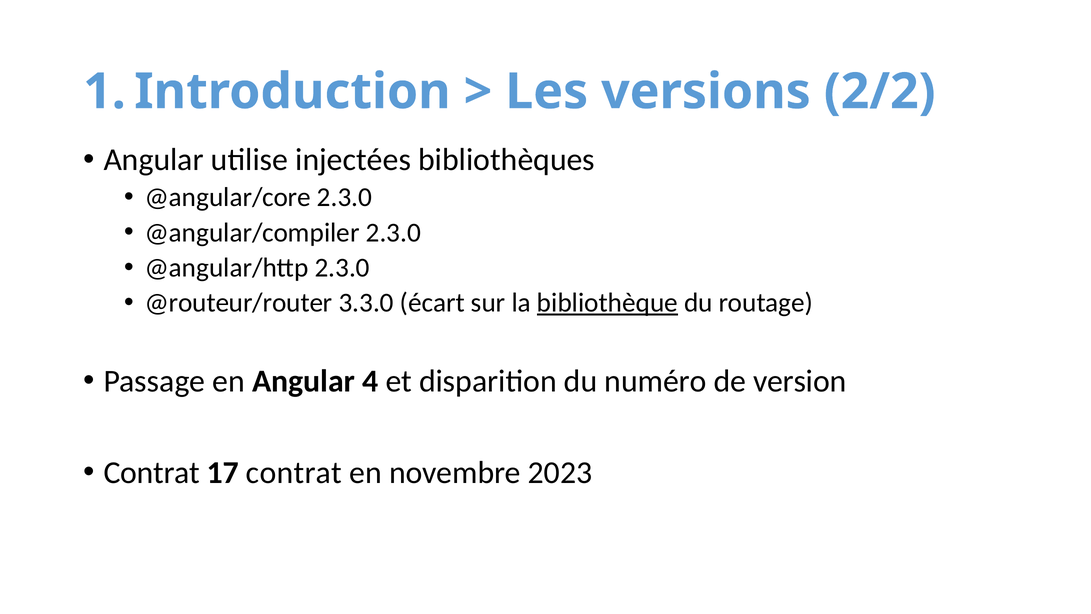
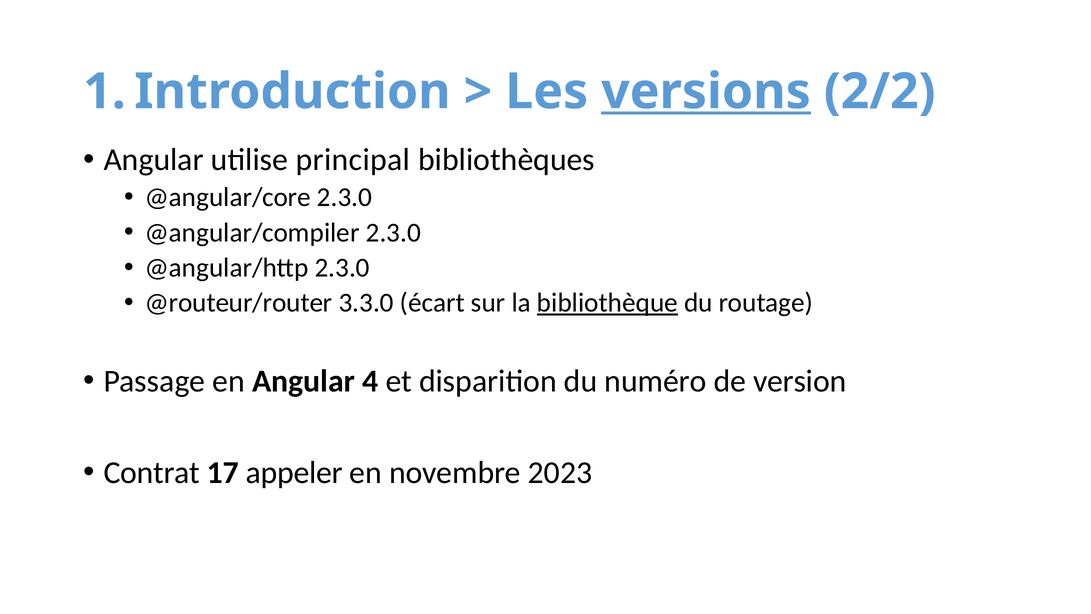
versions underline: none -> present
injectées: injectées -> principal
17 contrat: contrat -> appeler
